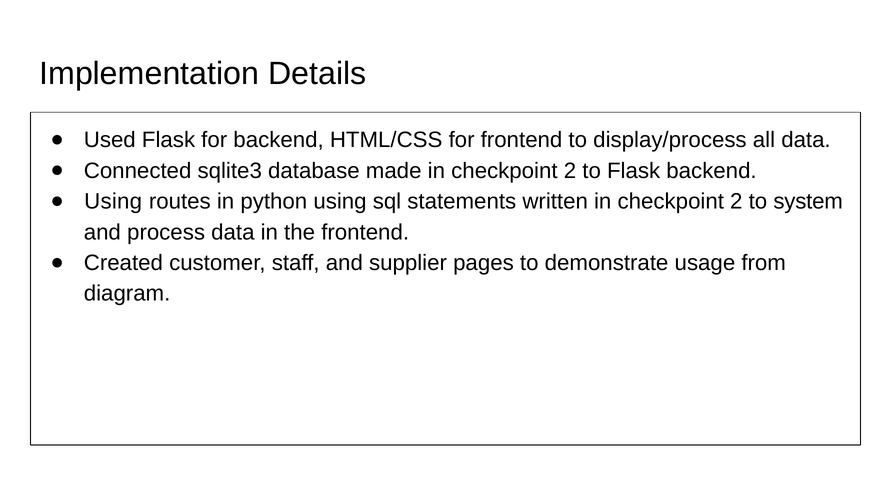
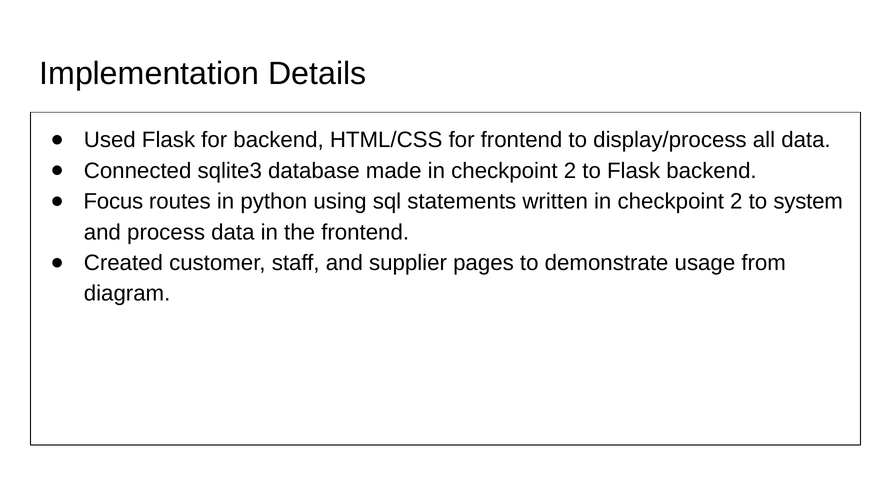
Using at (113, 202): Using -> Focus
